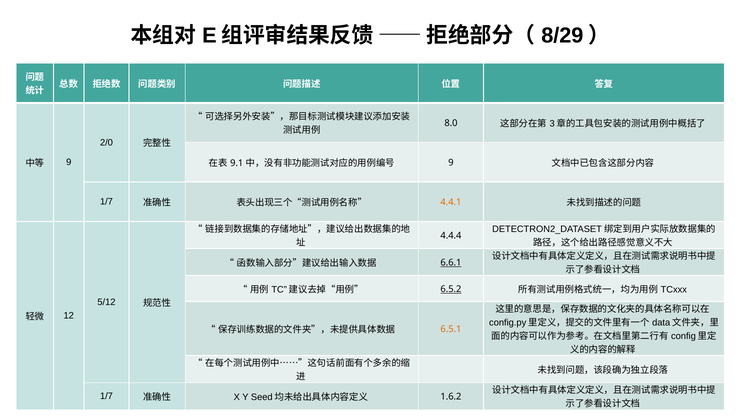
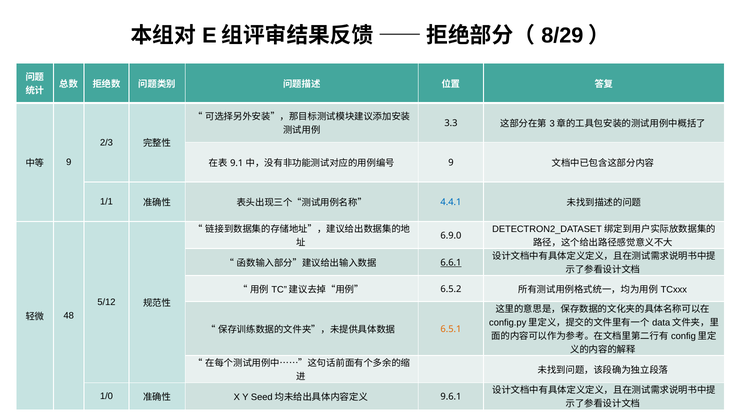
8.0: 8.0 -> 3.3
2/0: 2/0 -> 2/3
1/7 at (106, 202): 1/7 -> 1/1
4.4.1 colour: orange -> blue
4.4.4: 4.4.4 -> 6.9.0
6.5.2 underline: present -> none
12: 12 -> 48
1/7 at (106, 396): 1/7 -> 1/0
1.6.2: 1.6.2 -> 9.6.1
